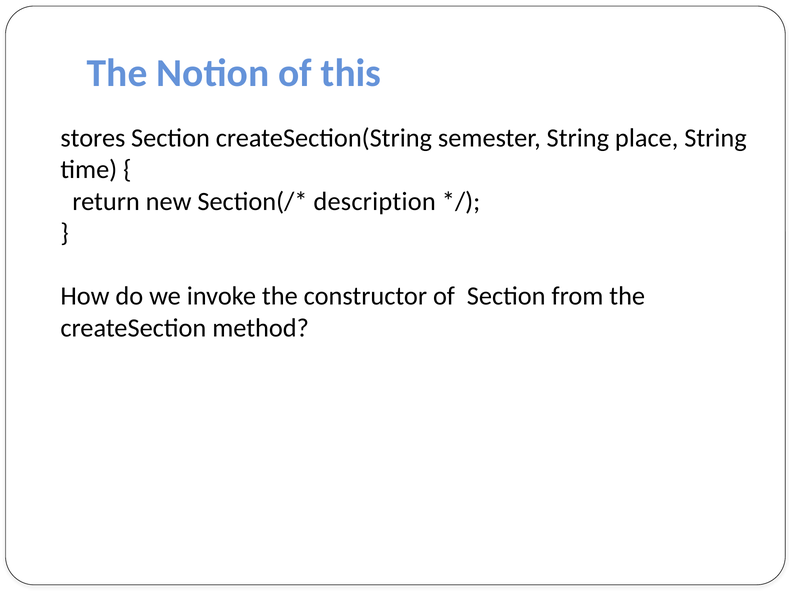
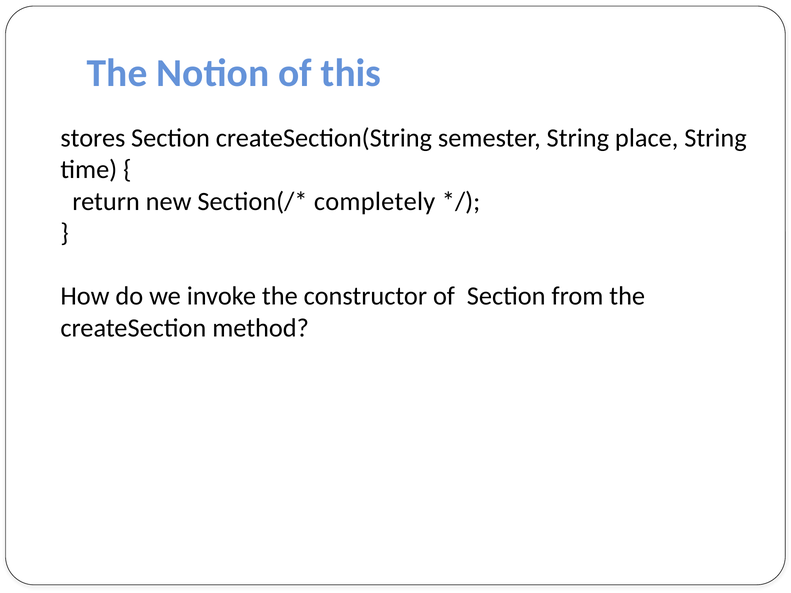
description: description -> completely
